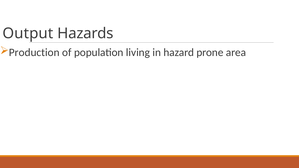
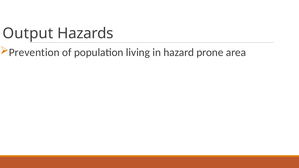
Production: Production -> Prevention
